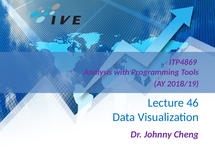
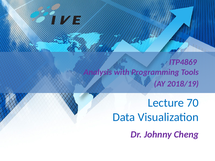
46: 46 -> 70
